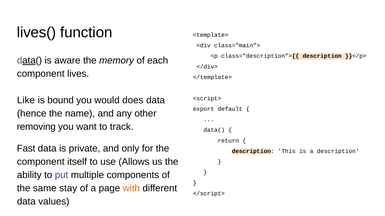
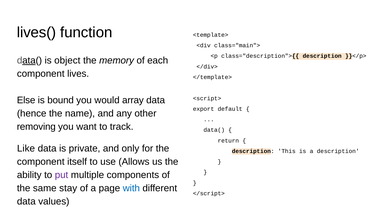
aware: aware -> object
Like: Like -> Else
does: does -> array
Fast: Fast -> Like
with colour: orange -> blue
